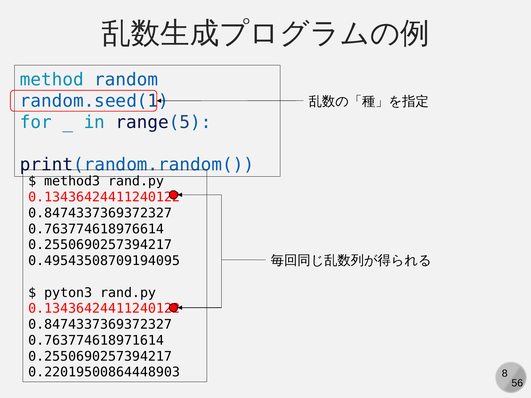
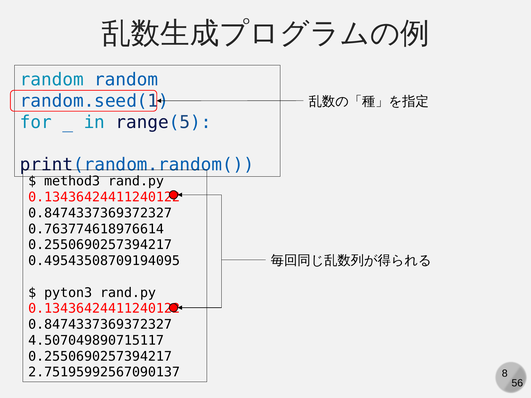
method at (52, 80): method -> random
0.763774618971614: 0.763774618971614 -> 4.507049890715117
0.22019500864448903: 0.22019500864448903 -> 2.75195992567090137
